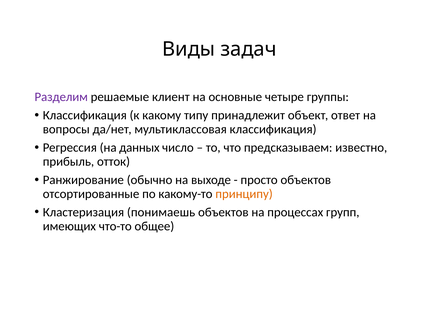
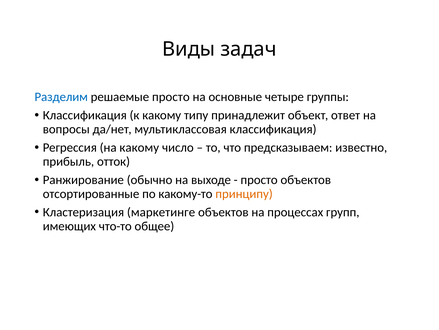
Разделим colour: purple -> blue
решаемые клиент: клиент -> просто
на данных: данных -> какому
понимаешь: понимаешь -> маркетинге
